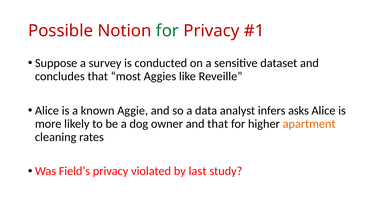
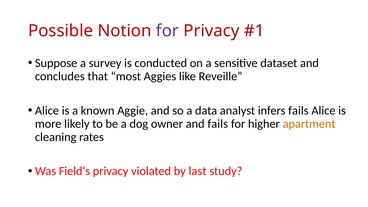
for at (167, 31) colour: green -> purple
infers asks: asks -> fails
and that: that -> fails
